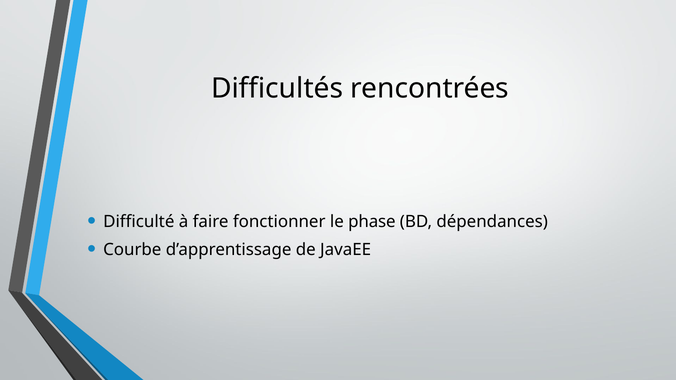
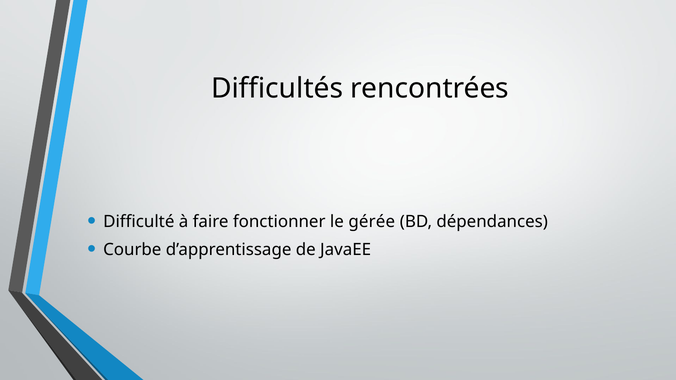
phase: phase -> gérée
